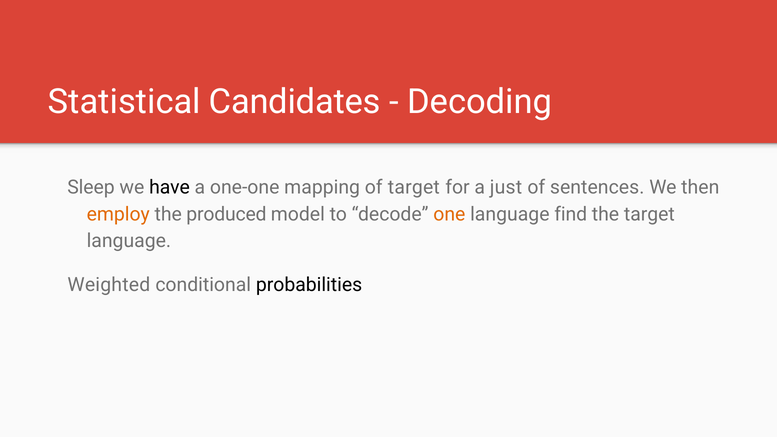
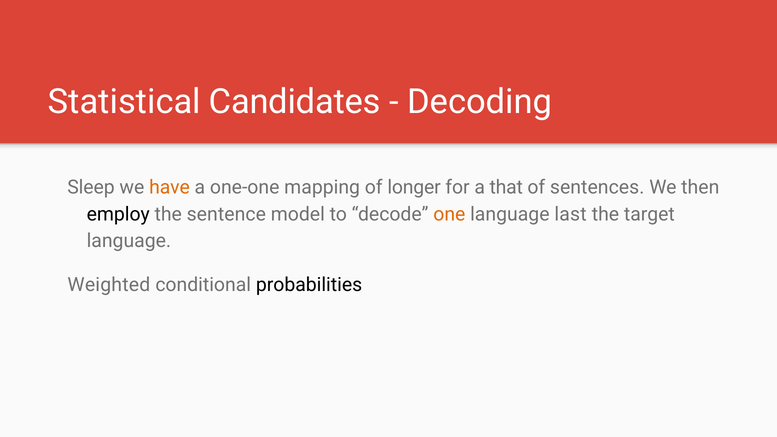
have colour: black -> orange
of target: target -> longer
just: just -> that
employ colour: orange -> black
produced: produced -> sentence
find: find -> last
